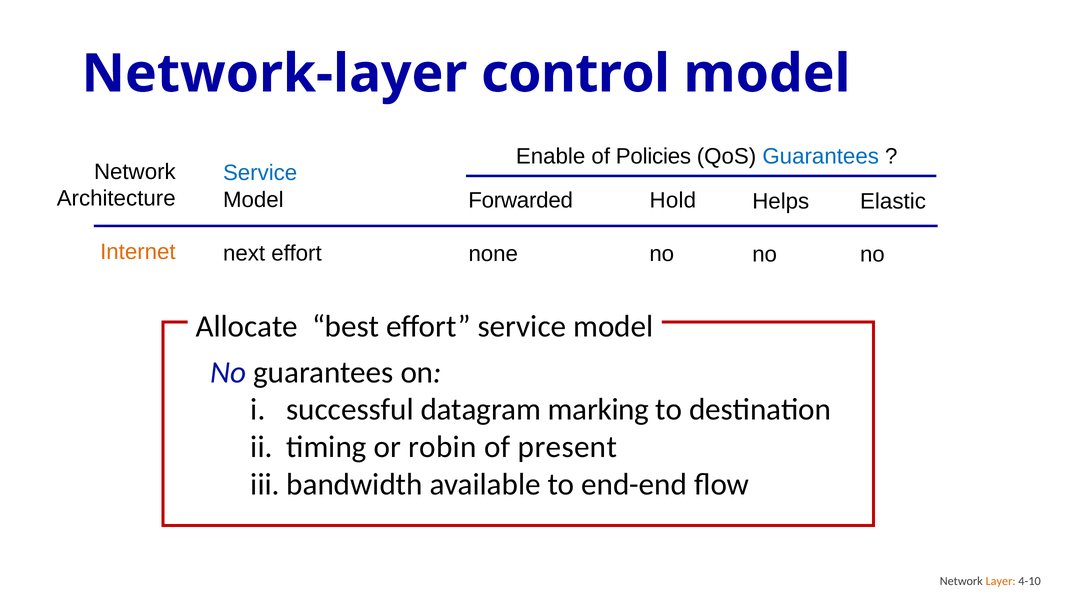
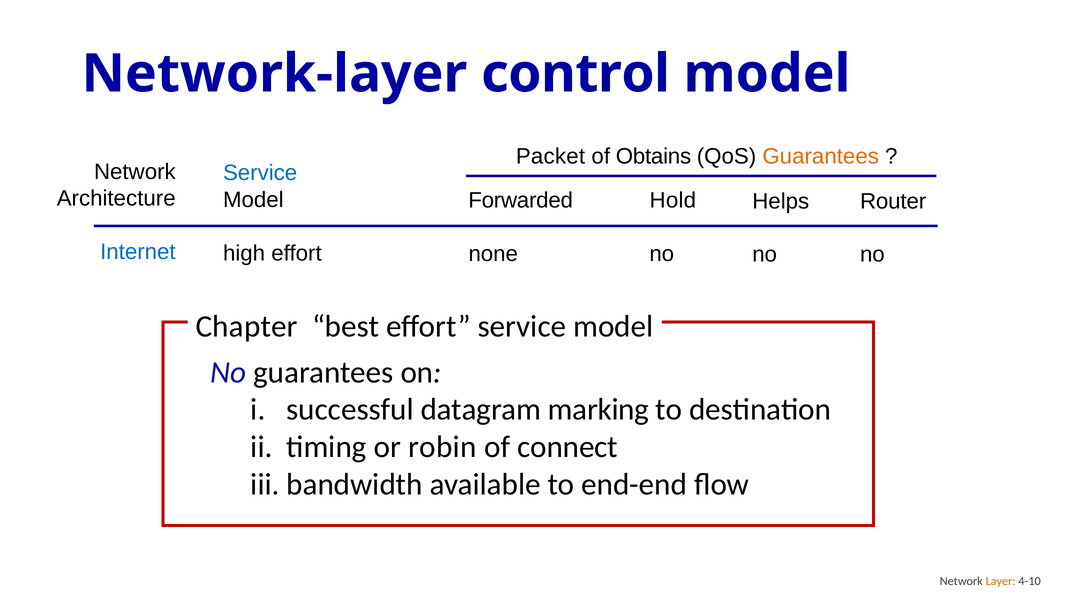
Enable: Enable -> Packet
Policies: Policies -> Obtains
Guarantees at (821, 156) colour: blue -> orange
Elastic: Elastic -> Router
Internet at (138, 252) colour: orange -> blue
next: next -> high
Allocate: Allocate -> Chapter
present: present -> connect
